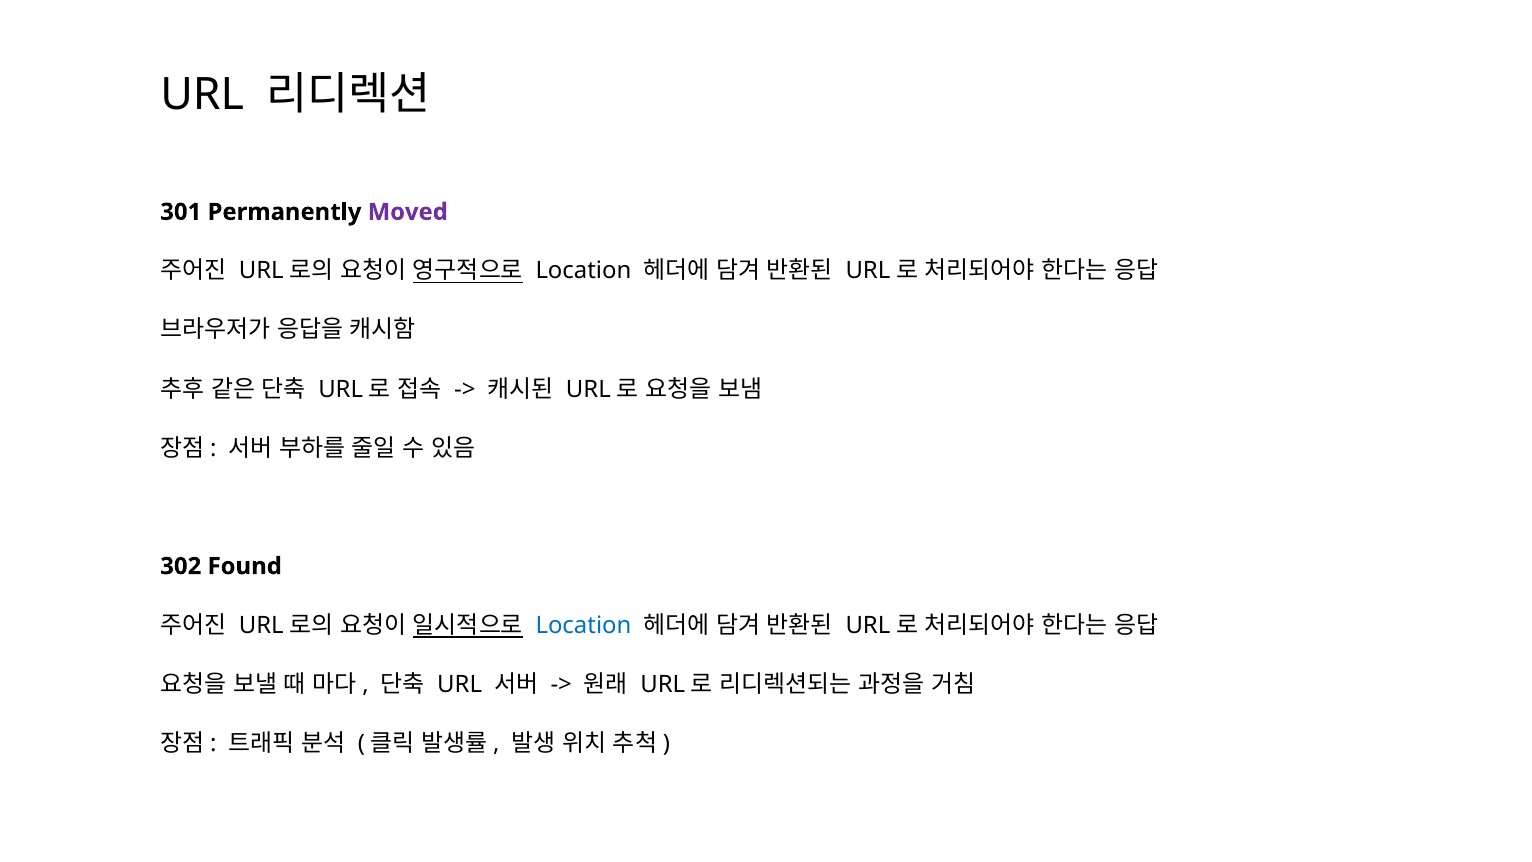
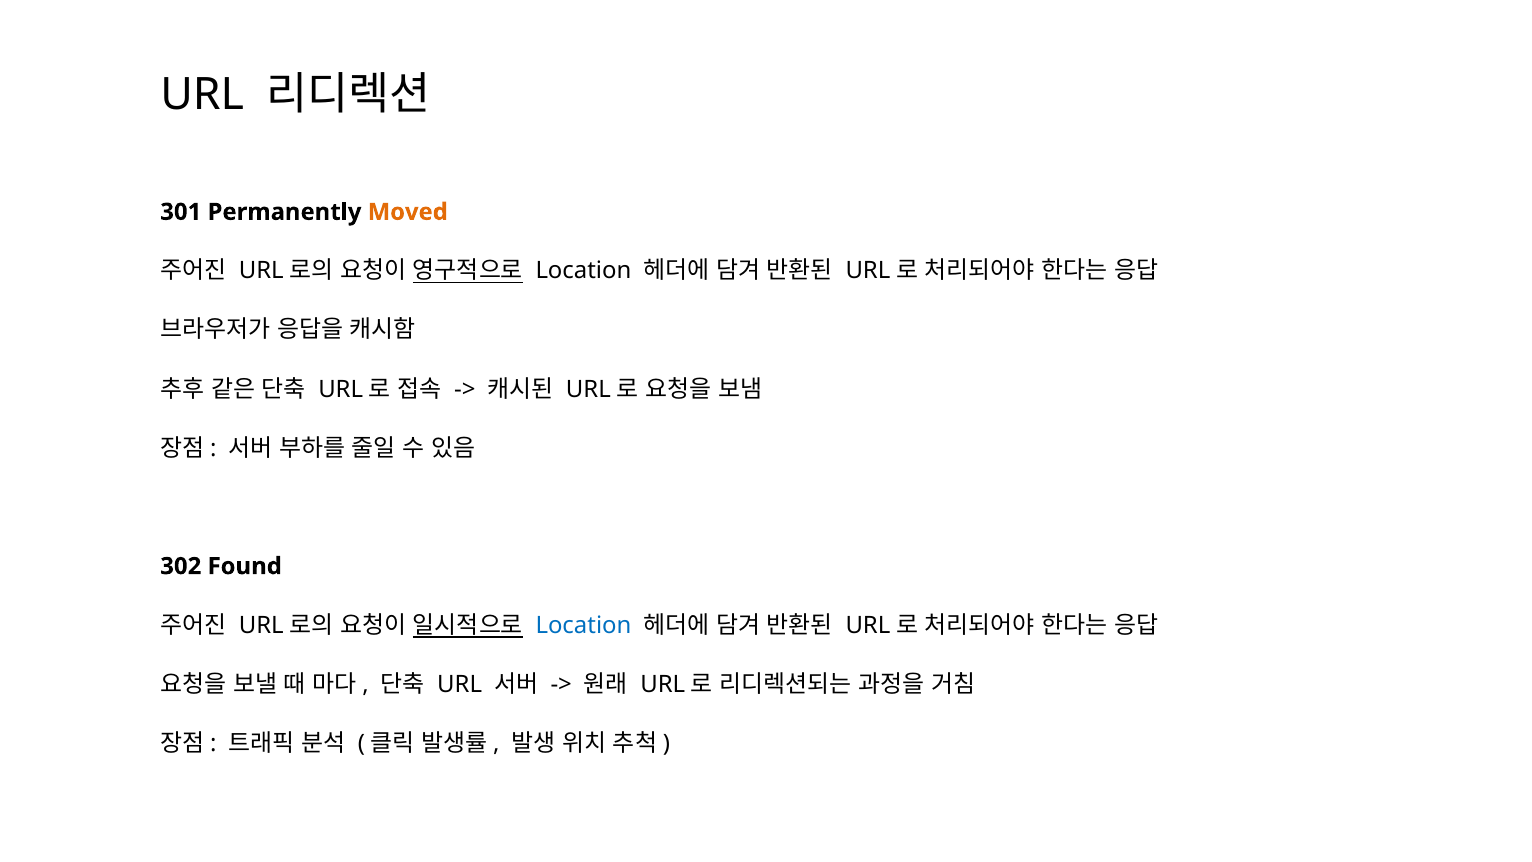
Moved colour: purple -> orange
